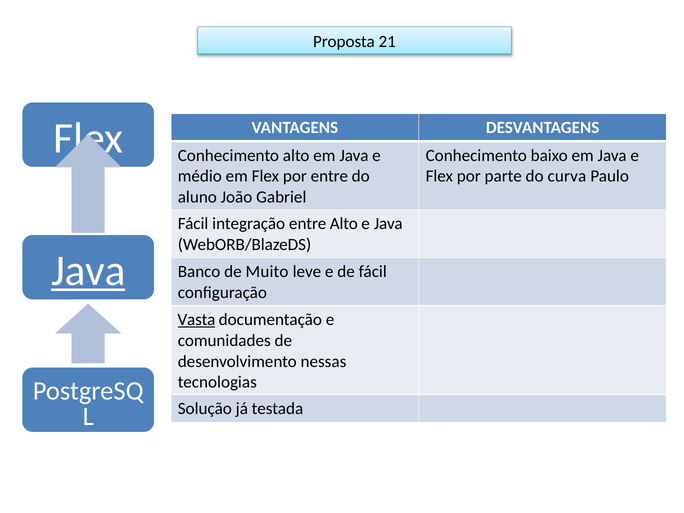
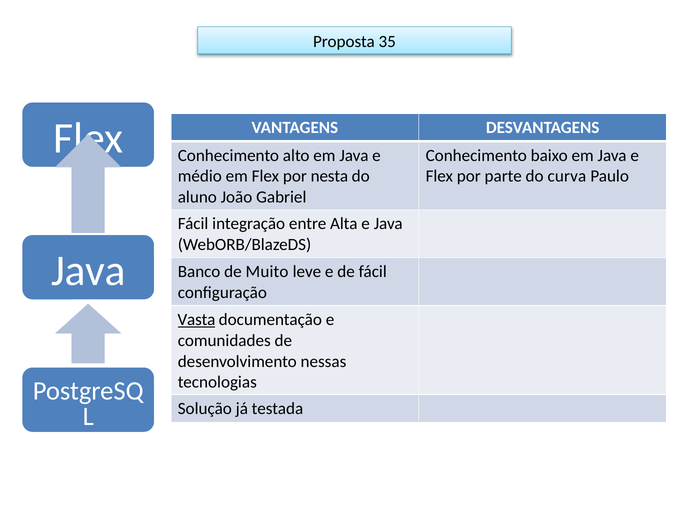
21: 21 -> 35
por entre: entre -> nesta
entre Alto: Alto -> Alta
Java at (88, 271) underline: present -> none
